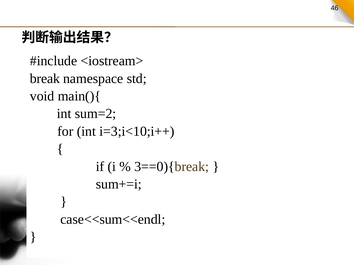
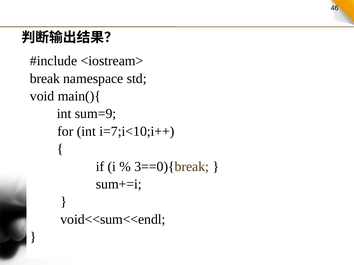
sum=2: sum=2 -> sum=9
i=3;i<10;i++: i=3;i<10;i++ -> i=7;i<10;i++
case<<sum<<endl: case<<sum<<endl -> void<<sum<<endl
